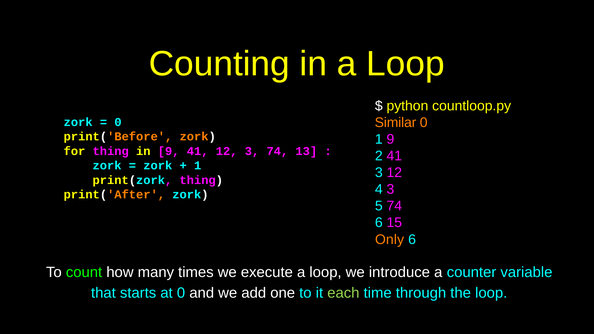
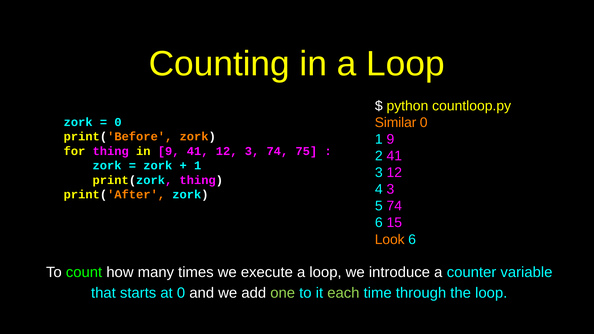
13: 13 -> 75
Only: Only -> Look
one colour: white -> light green
